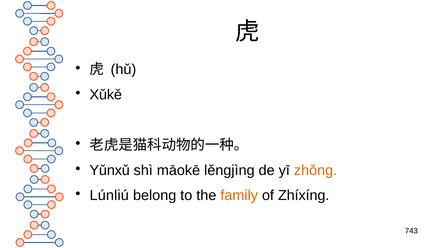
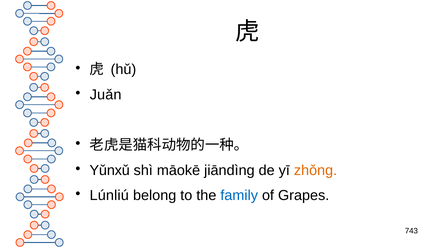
Xǔkě: Xǔkě -> Juǎn
lěngjìng: lěngjìng -> jiāndìng
family colour: orange -> blue
Zhíxíng: Zhíxíng -> Grapes
